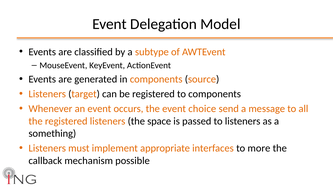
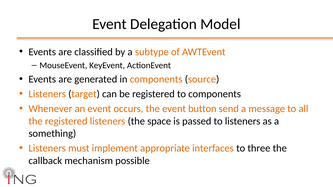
choice: choice -> button
more: more -> three
